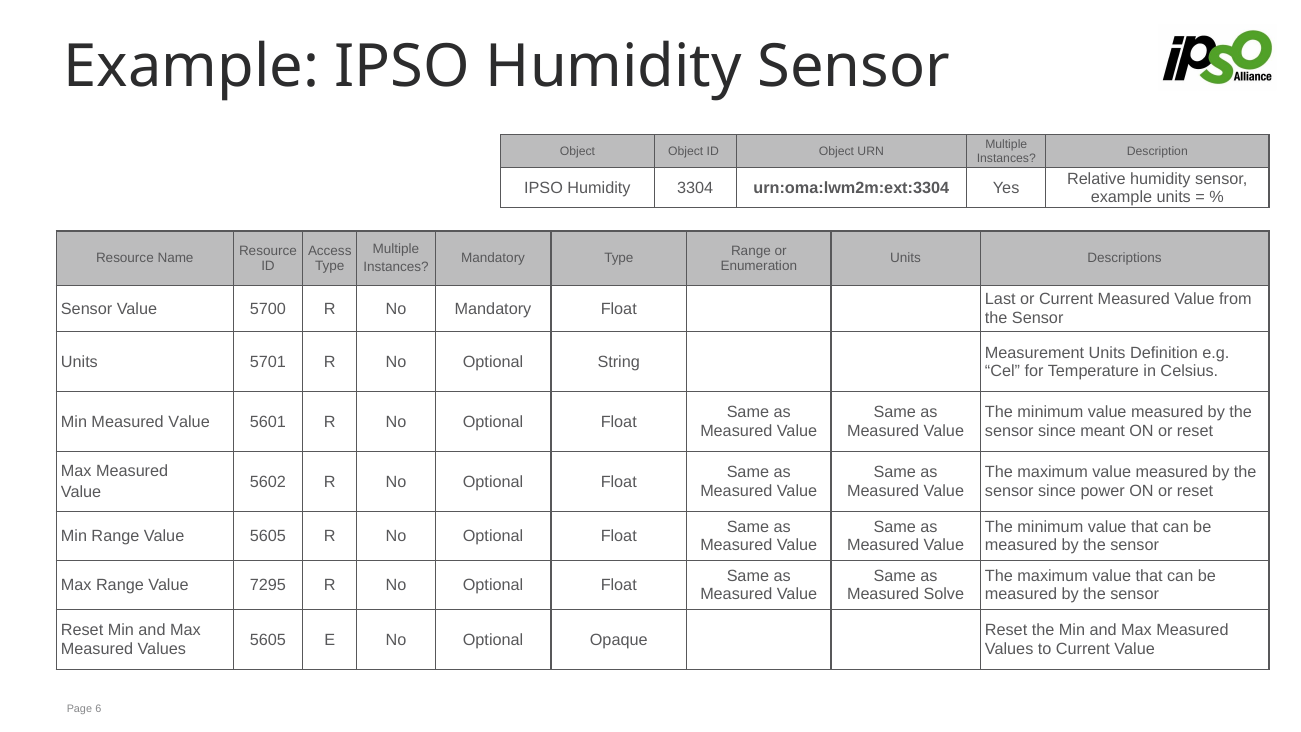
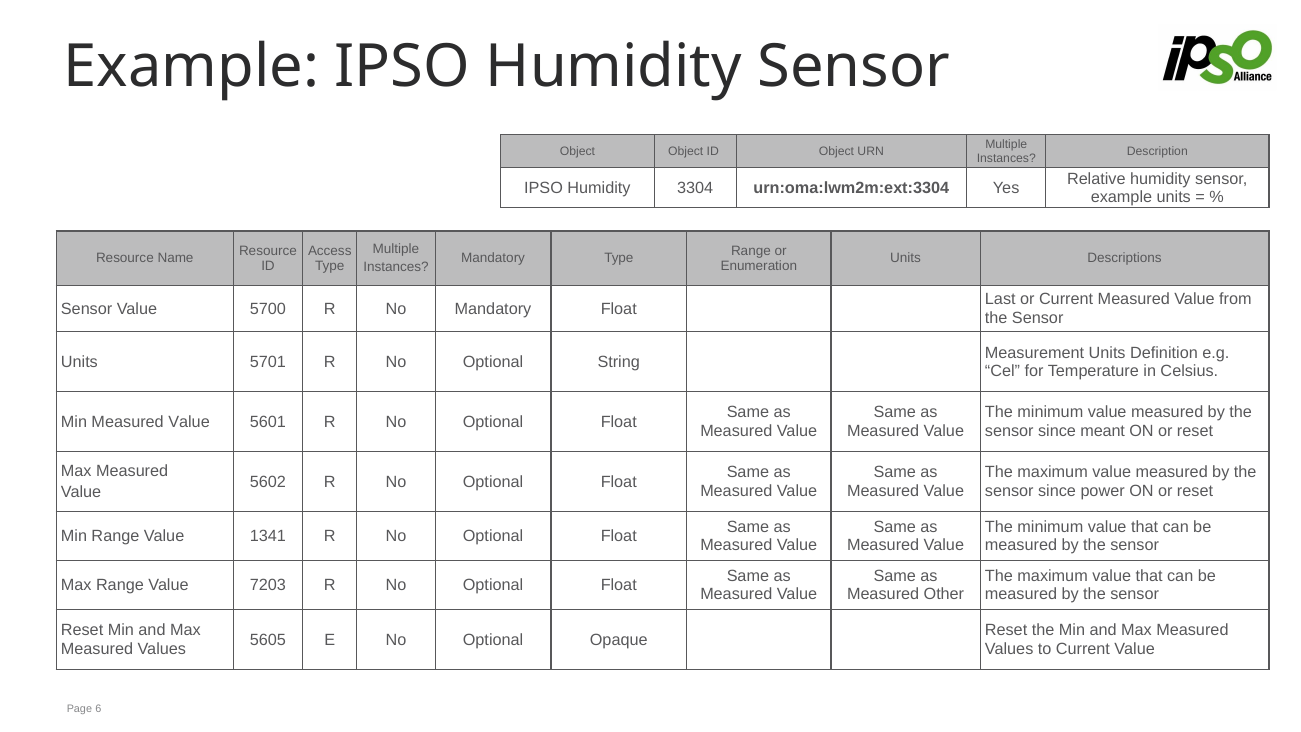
Value 5605: 5605 -> 1341
7295: 7295 -> 7203
Solve: Solve -> Other
